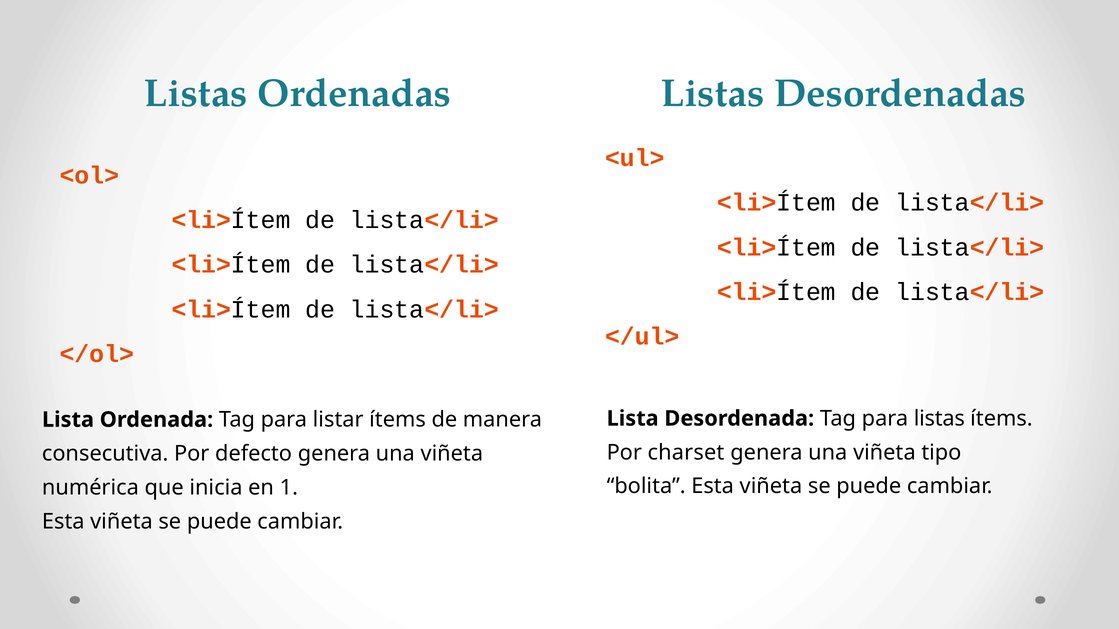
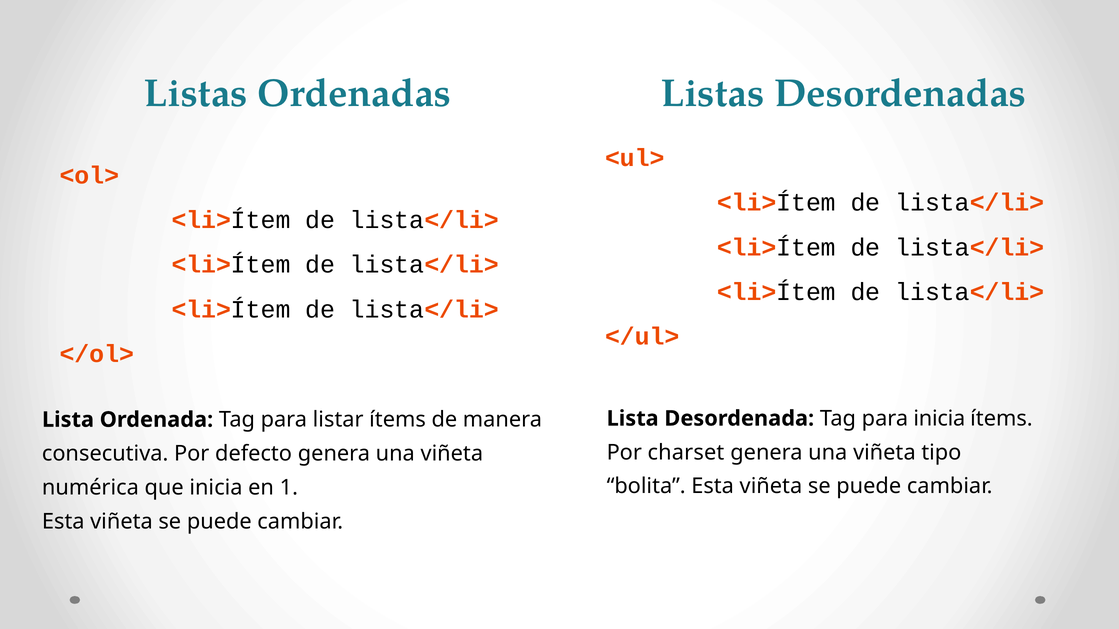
para listas: listas -> inicia
